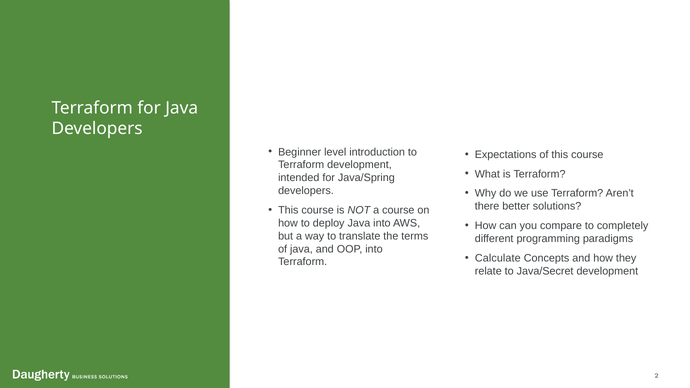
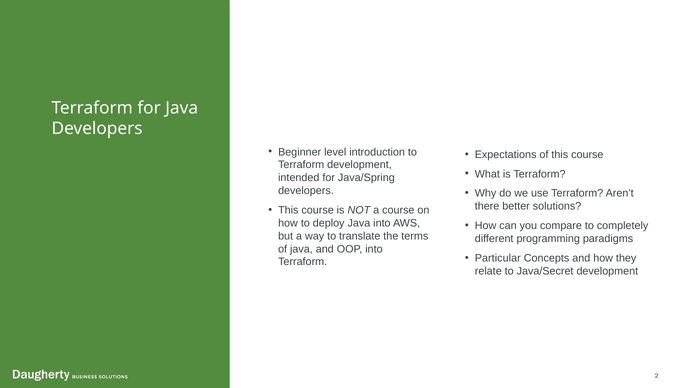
Calculate: Calculate -> Particular
